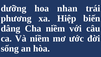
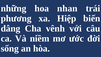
dưỡng: dưỡng -> những
Cha niềm: niềm -> vênh
